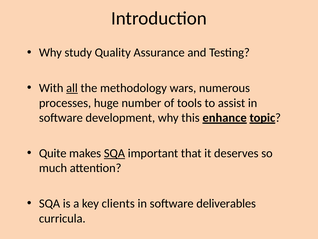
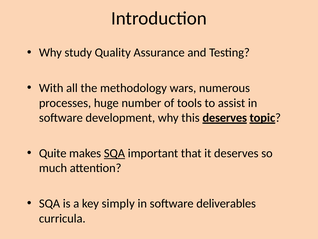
all underline: present -> none
this enhance: enhance -> deserves
clients: clients -> simply
